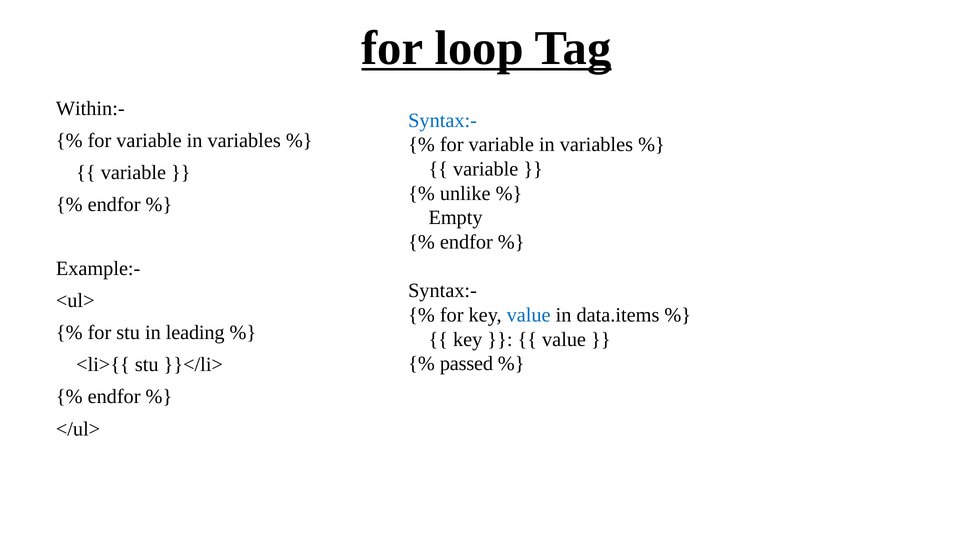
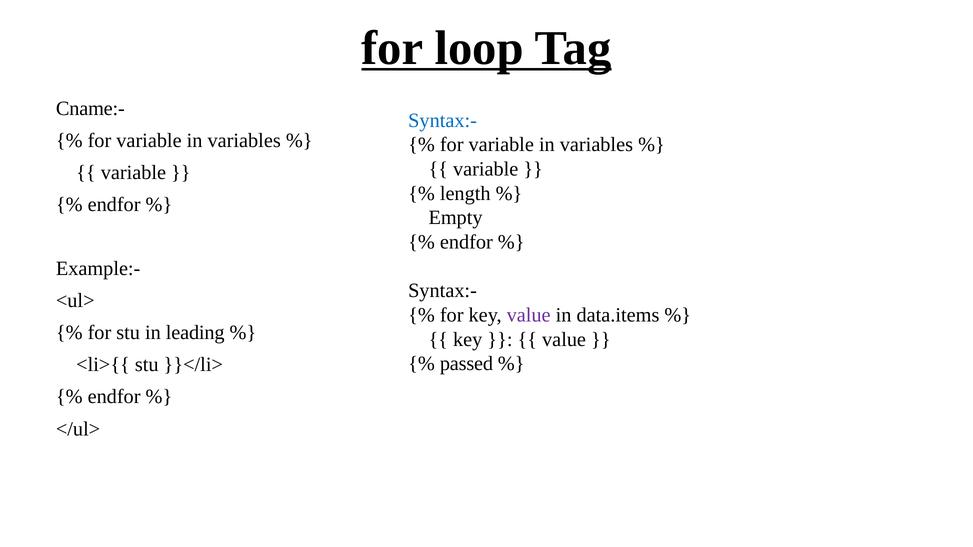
Within:-: Within:- -> Cname:-
unlike: unlike -> length
value at (529, 315) colour: blue -> purple
